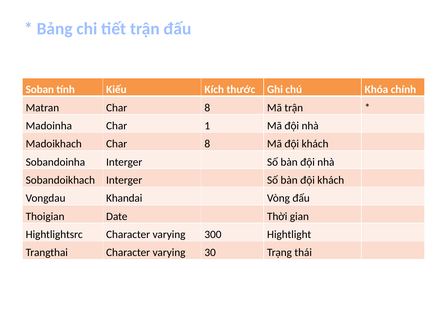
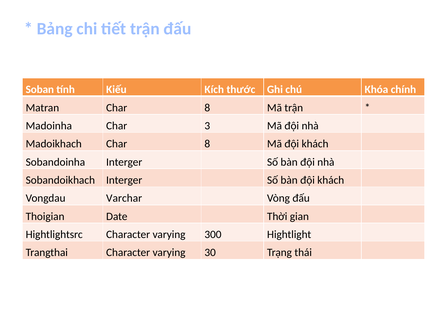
1: 1 -> 3
Khandai: Khandai -> Varchar
